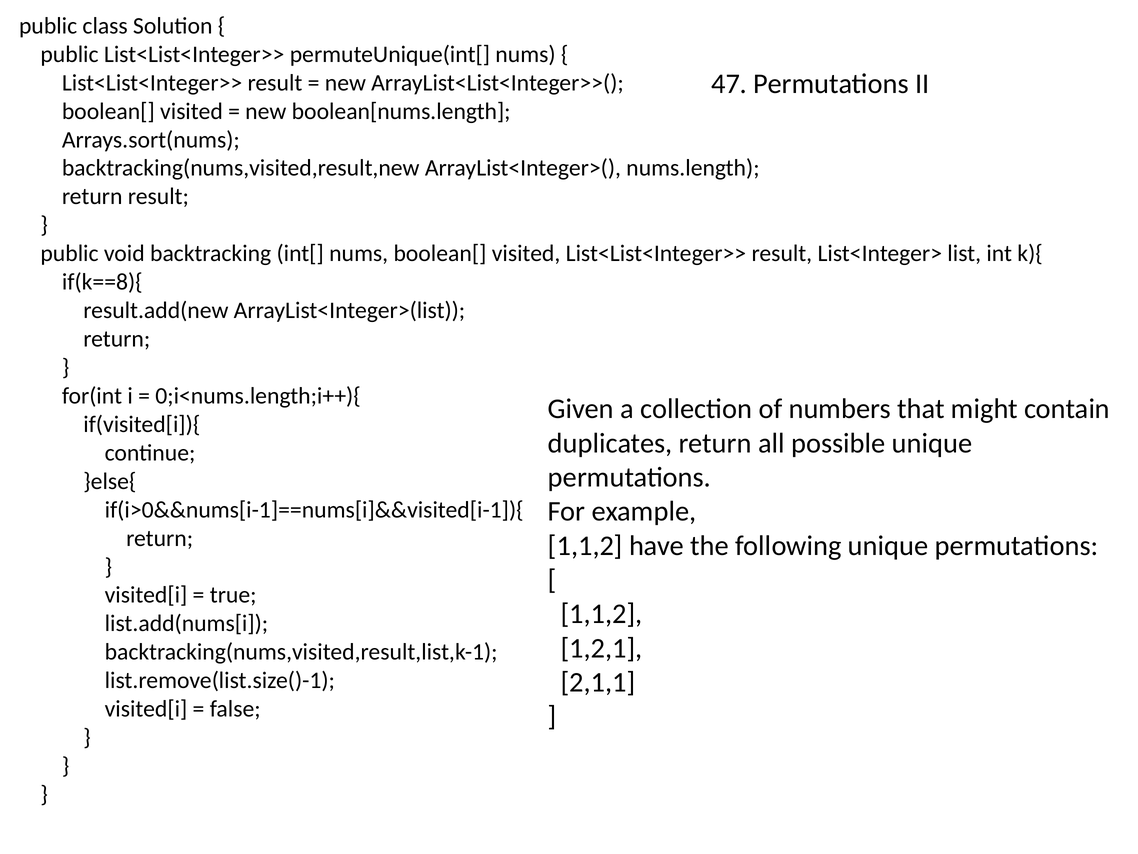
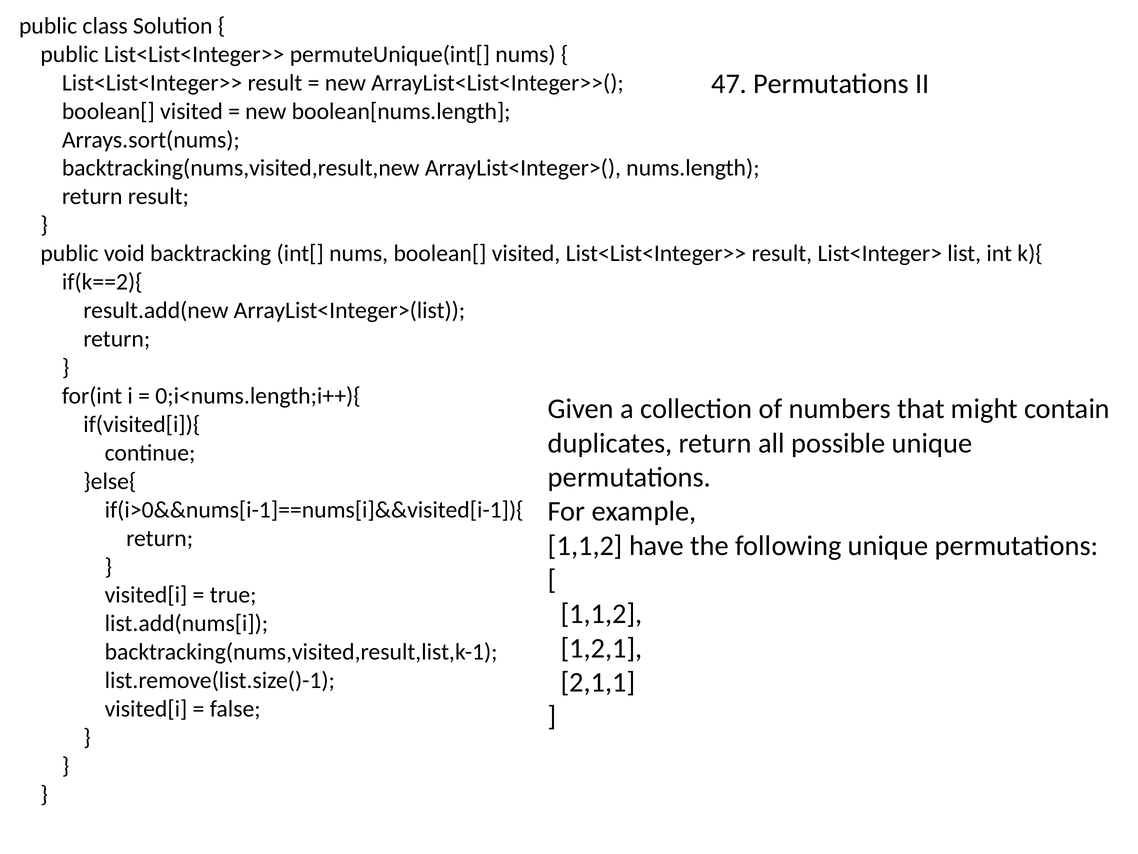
if(k==8){: if(k==8){ -> if(k==2){
